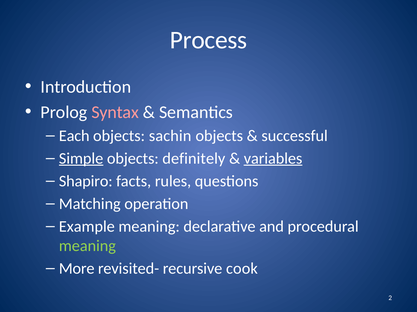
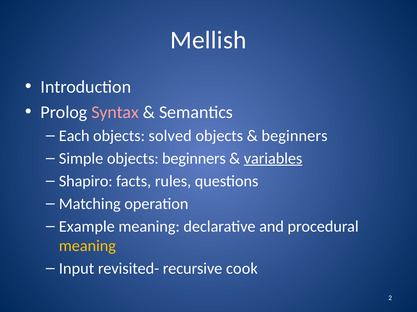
Process: Process -> Mellish
sachin: sachin -> solved
successful at (295, 136): successful -> beginners
Simple underline: present -> none
objects definitely: definitely -> beginners
meaning at (87, 246) colour: light green -> yellow
More: More -> Input
